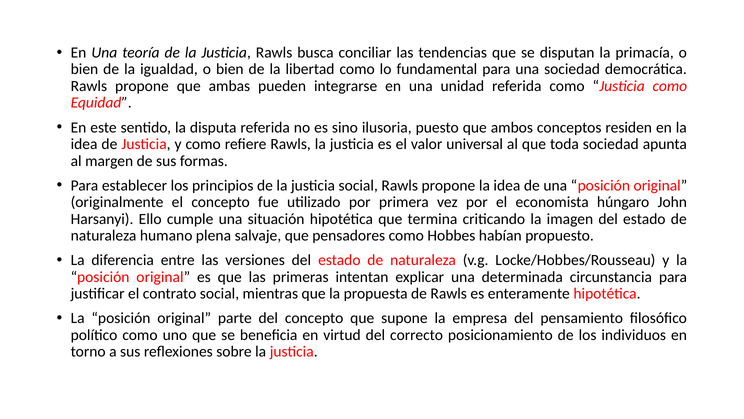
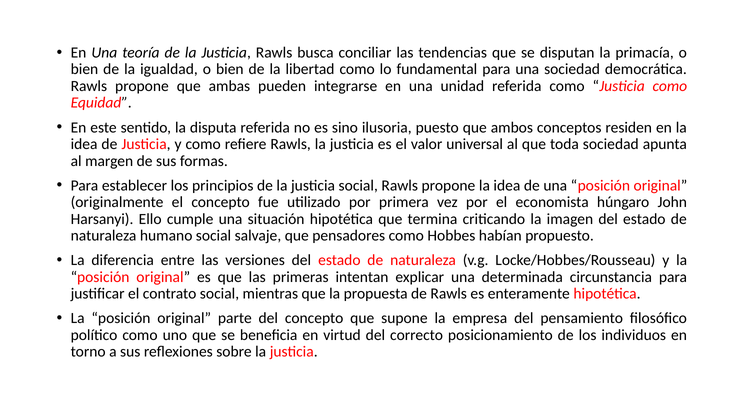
humano plena: plena -> social
